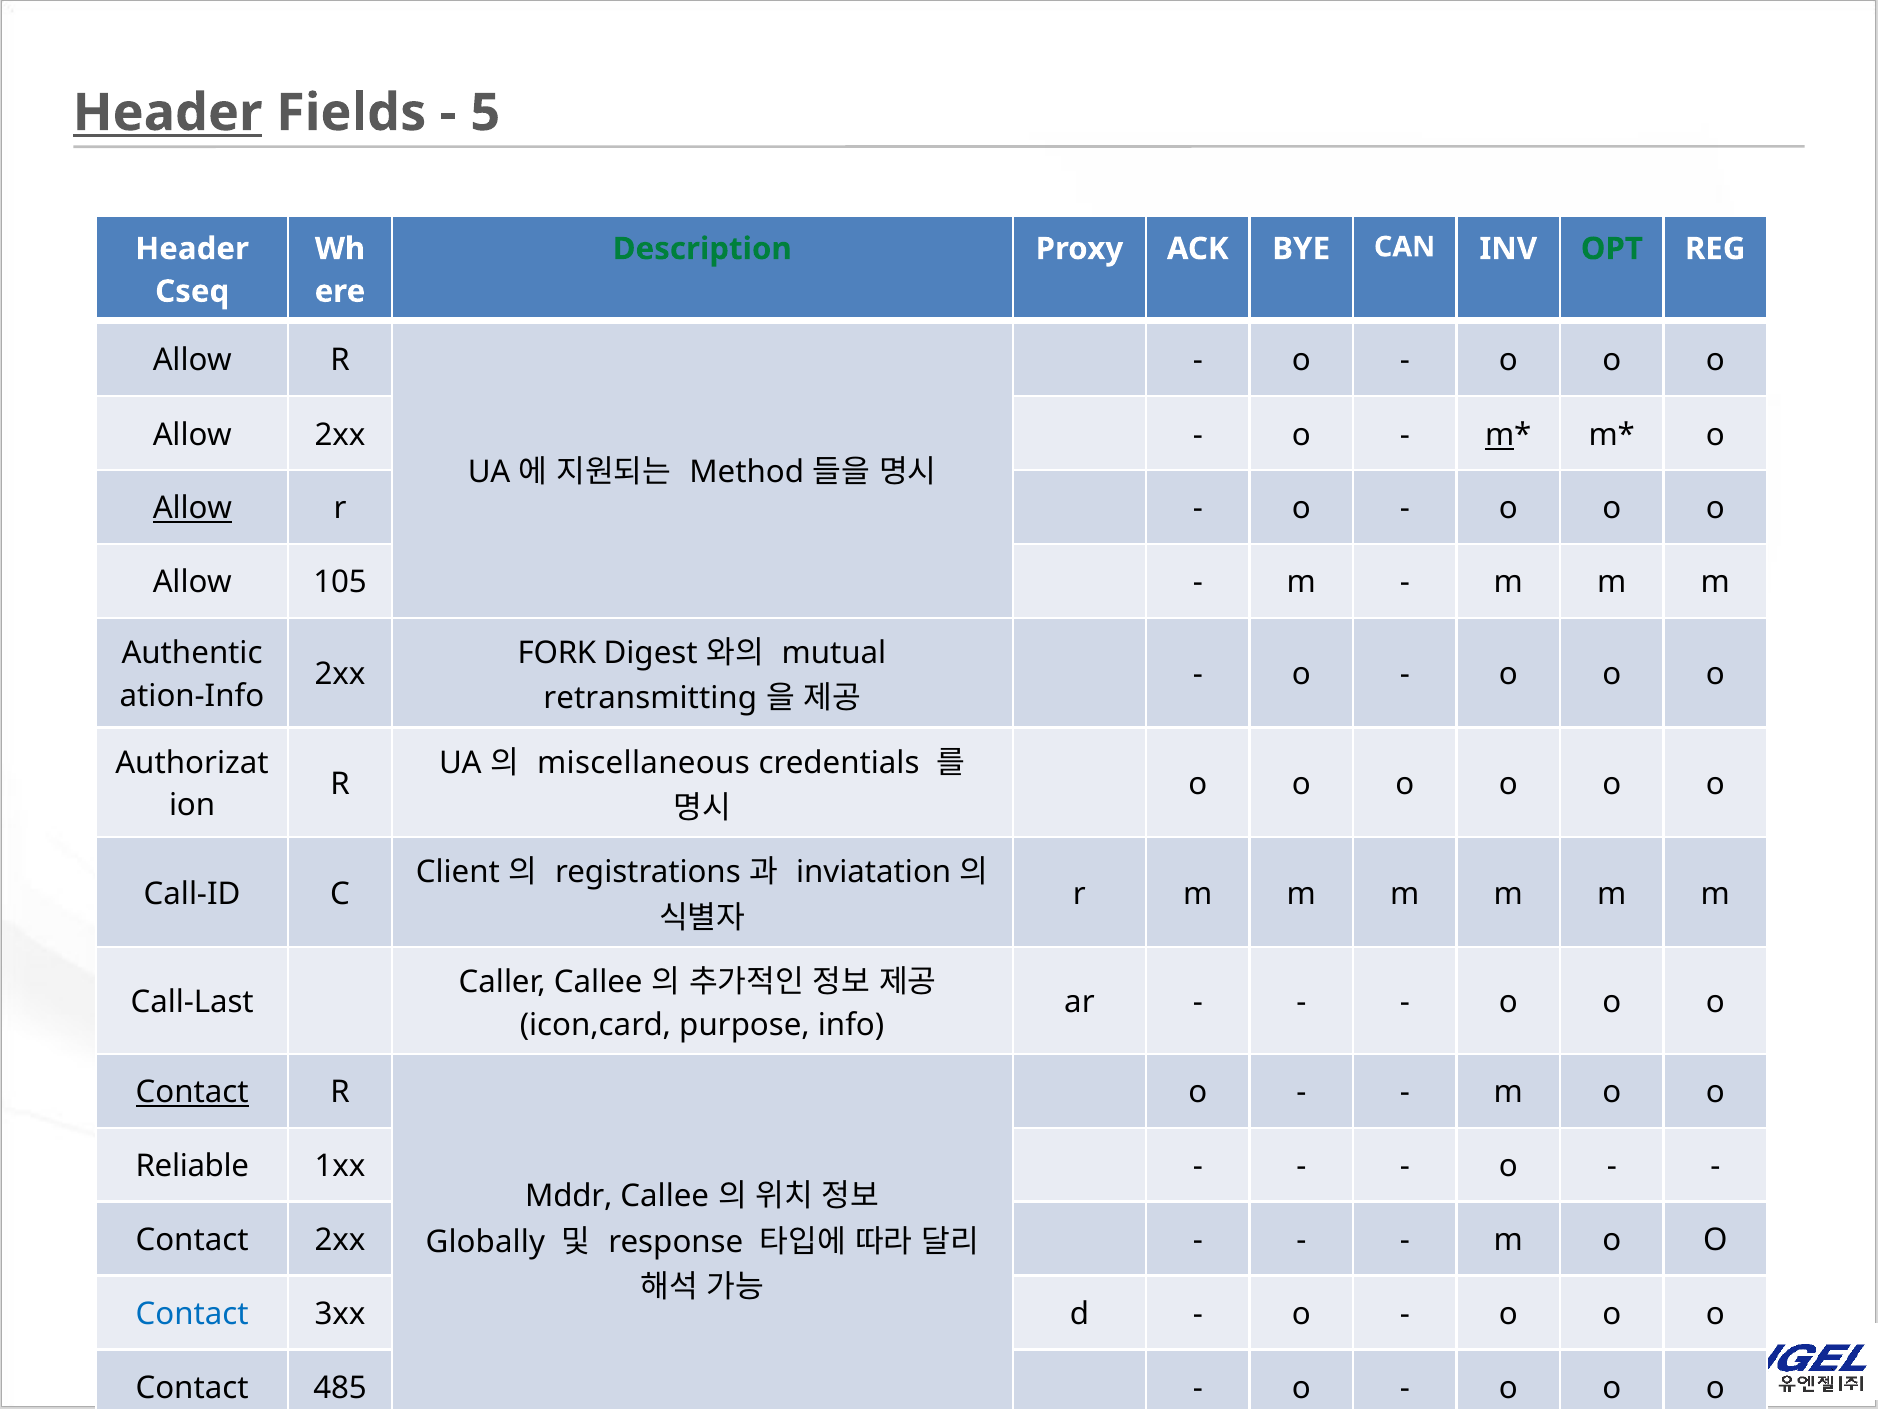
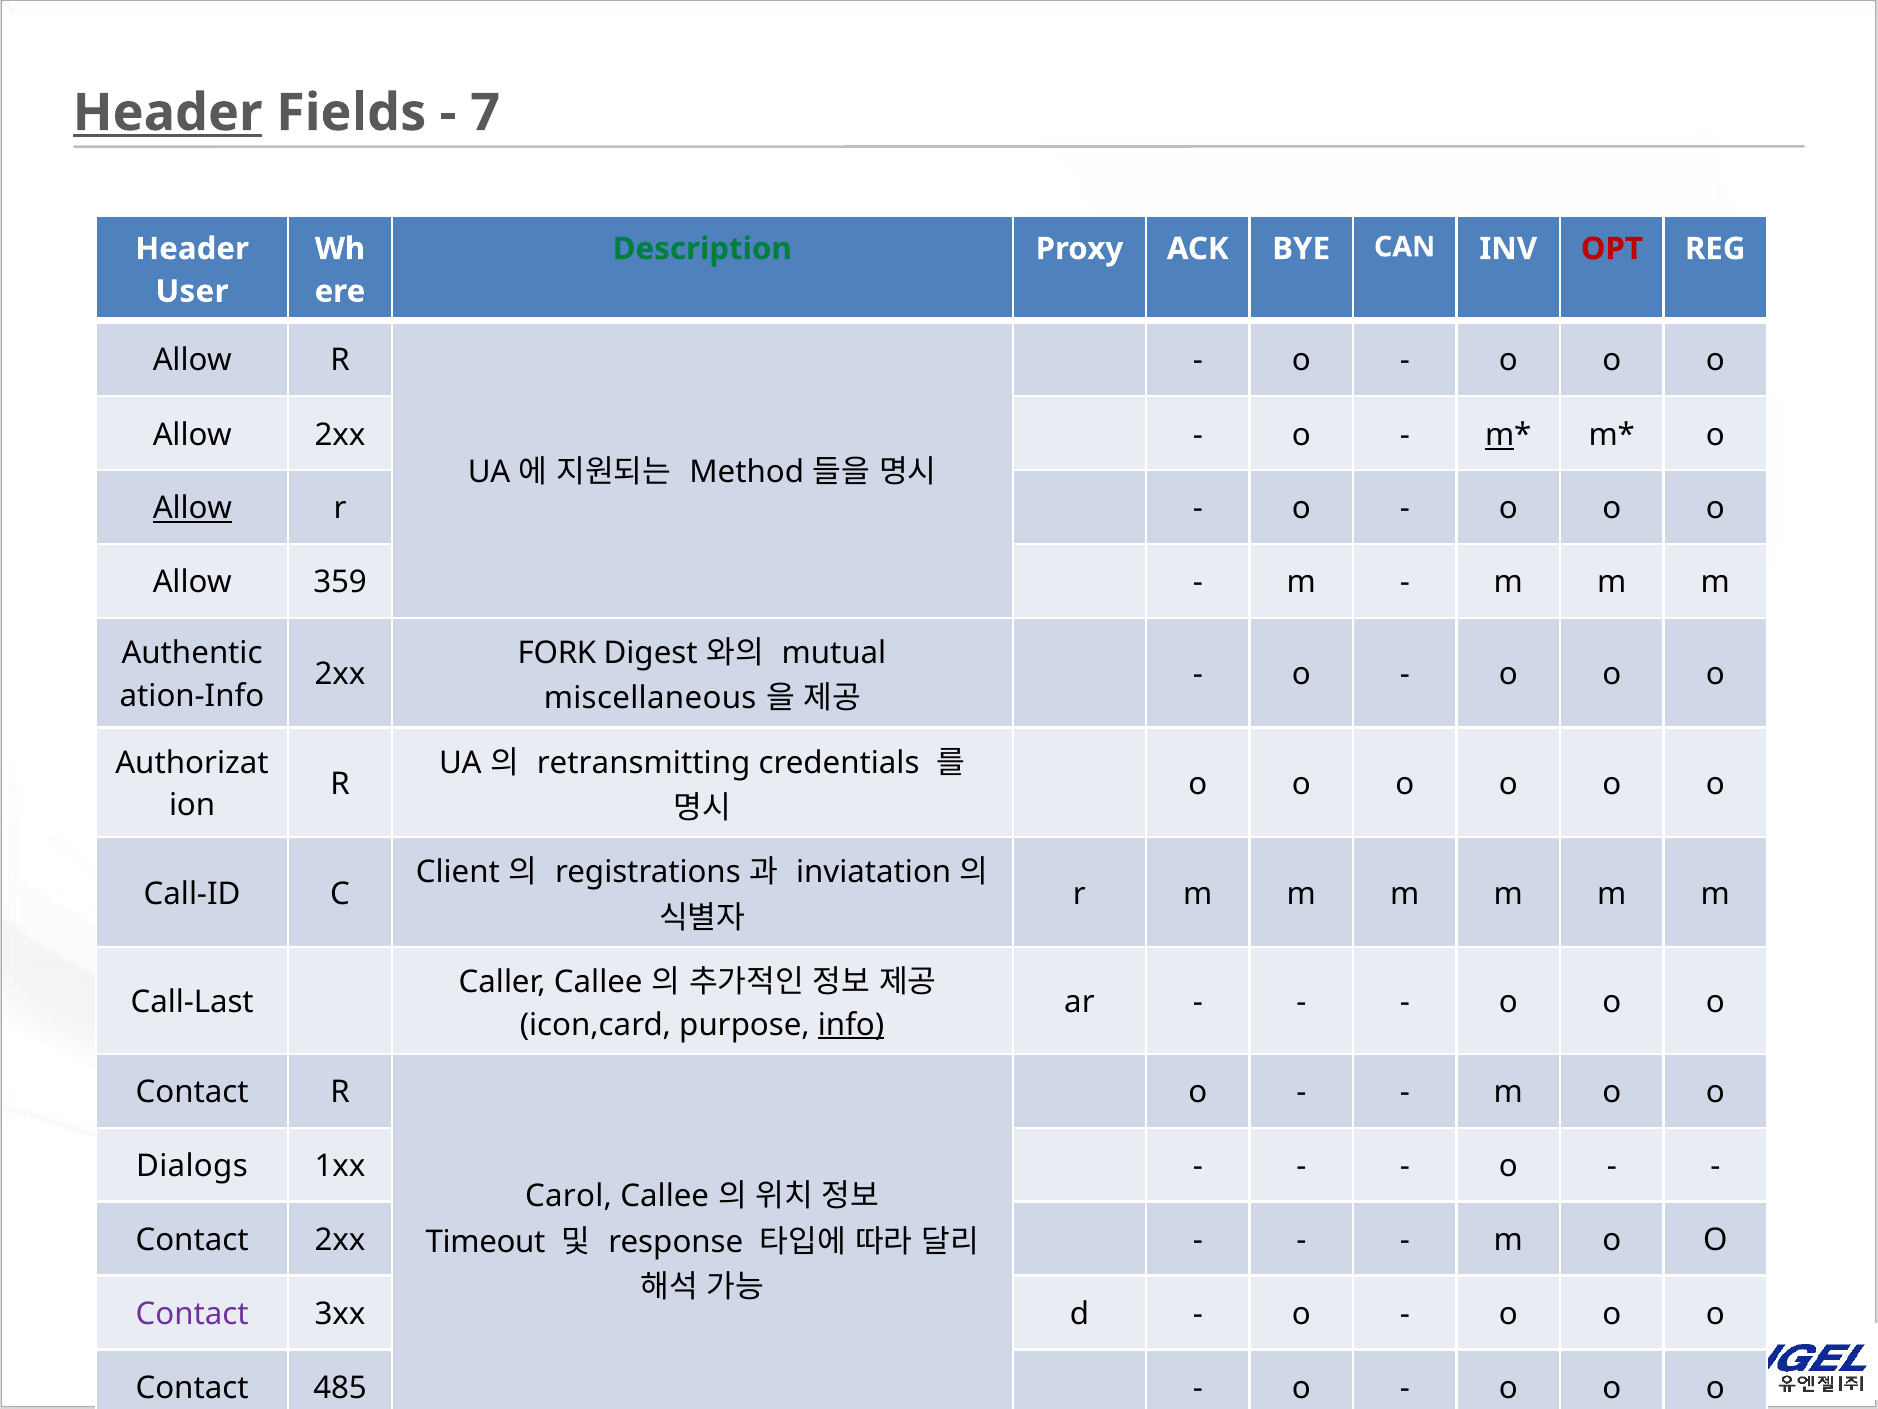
5: 5 -> 7
OPT colour: green -> red
Cseq: Cseq -> User
105: 105 -> 359
retransmitting: retransmitting -> miscellaneous
miscellaneous: miscellaneous -> retransmitting
info underline: none -> present
Contact at (192, 1092) underline: present -> none
Reliable: Reliable -> Dialogs
Mddr: Mddr -> Carol
Globally: Globally -> Timeout
Contact at (192, 1314) colour: blue -> purple
